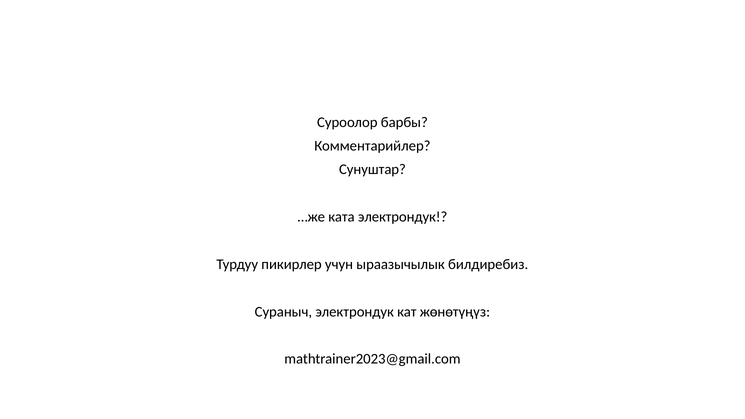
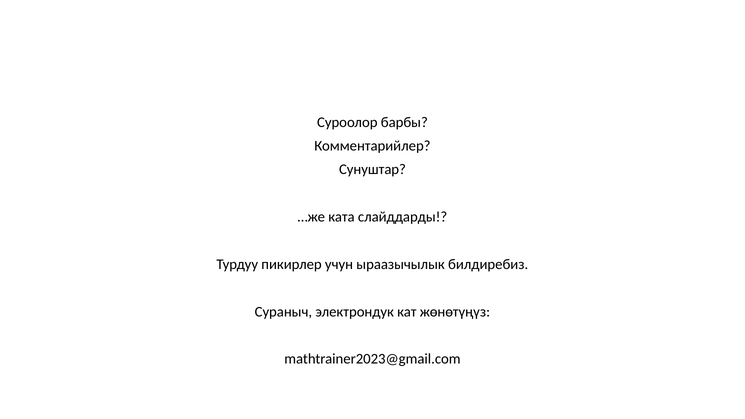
ката электрондук: электрондук -> слайддарды
